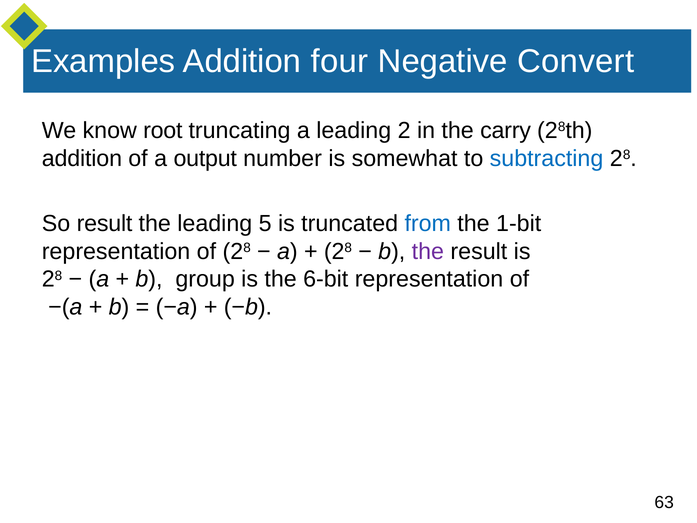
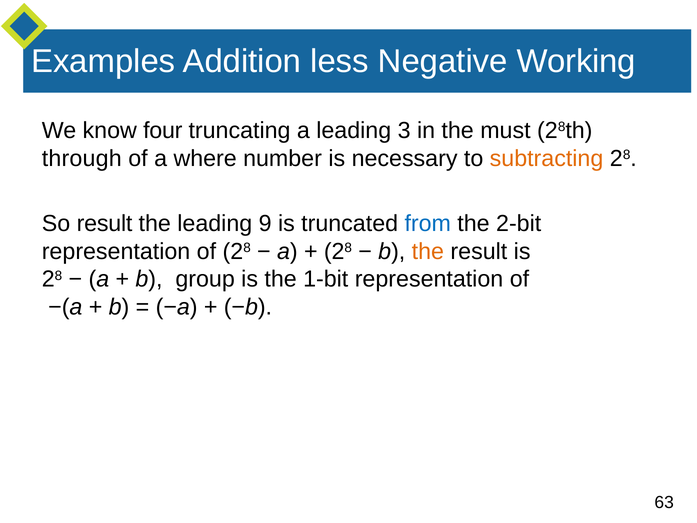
four: four -> less
Convert: Convert -> Working
root: root -> four
2: 2 -> 3
carry: carry -> must
addition at (82, 158): addition -> through
output: output -> where
somewhat: somewhat -> necessary
subtracting colour: blue -> orange
5: 5 -> 9
1-bit: 1-bit -> 2-bit
the at (428, 251) colour: purple -> orange
6-bit: 6-bit -> 1-bit
